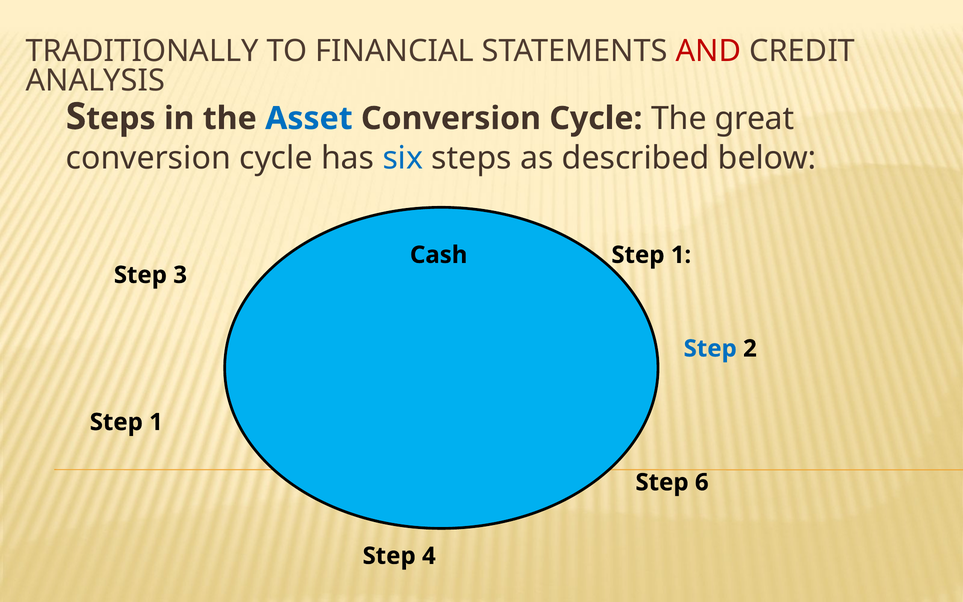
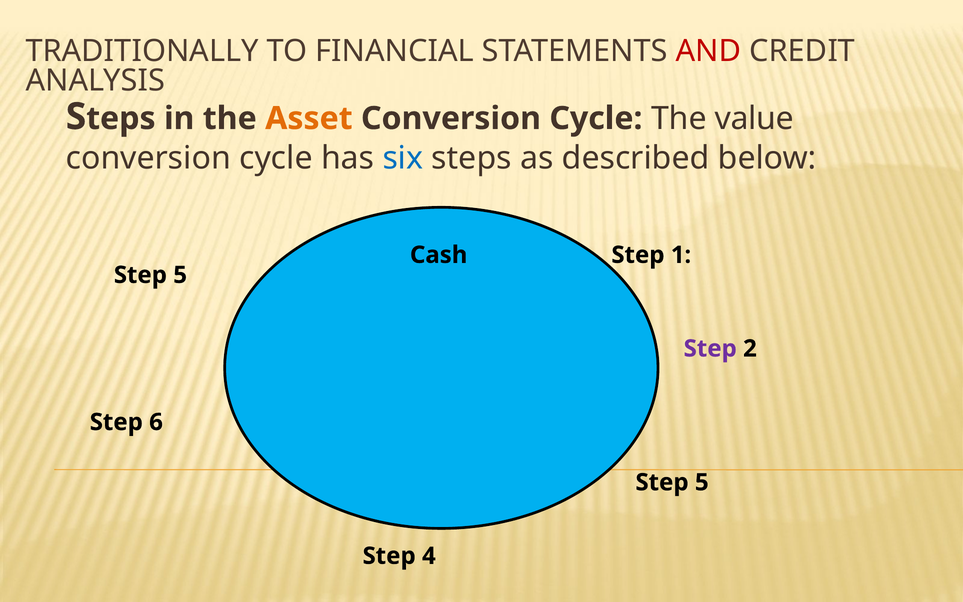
Asset colour: blue -> orange
great: great -> value
3 at (180, 275): 3 -> 5
Step at (710, 349) colour: blue -> purple
1 at (156, 422): 1 -> 6
6 at (702, 482): 6 -> 5
